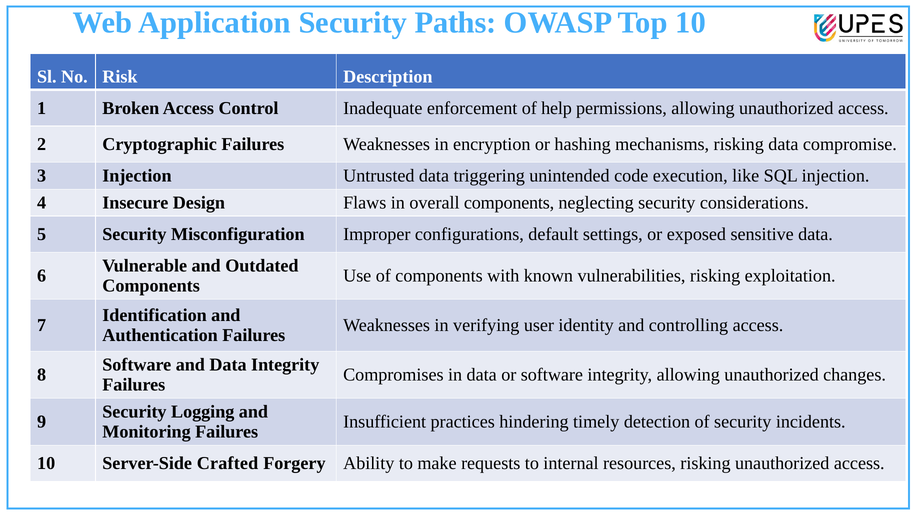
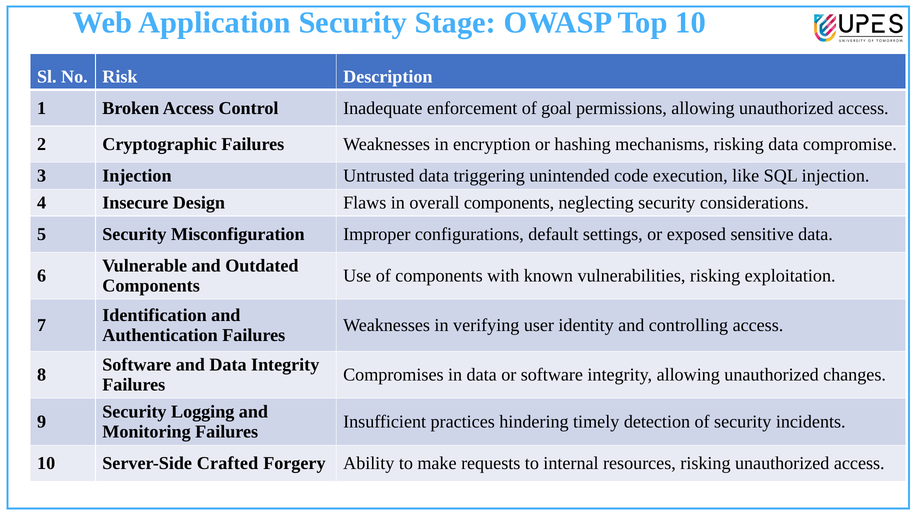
Paths: Paths -> Stage
help: help -> goal
